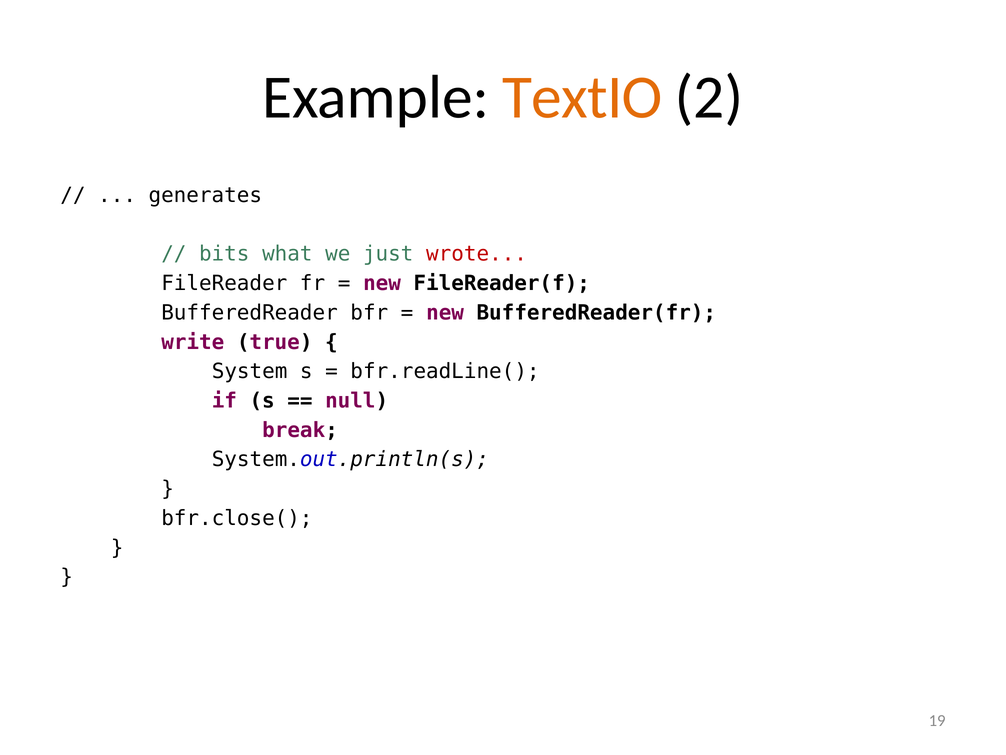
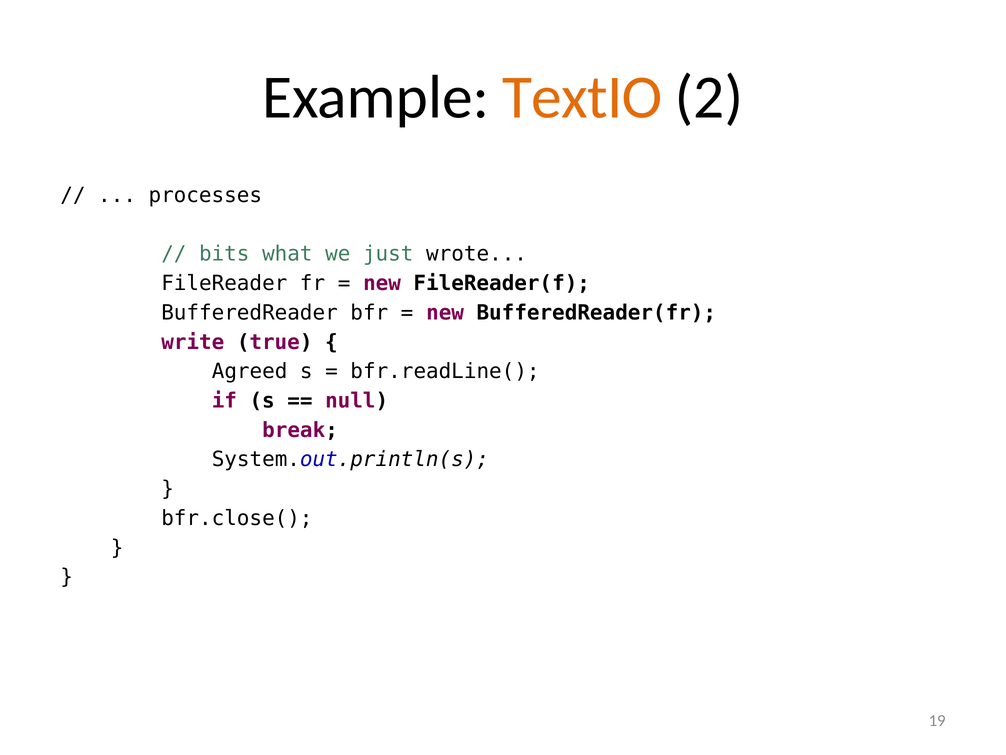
generates: generates -> processes
wrote colour: red -> black
System: System -> Agreed
